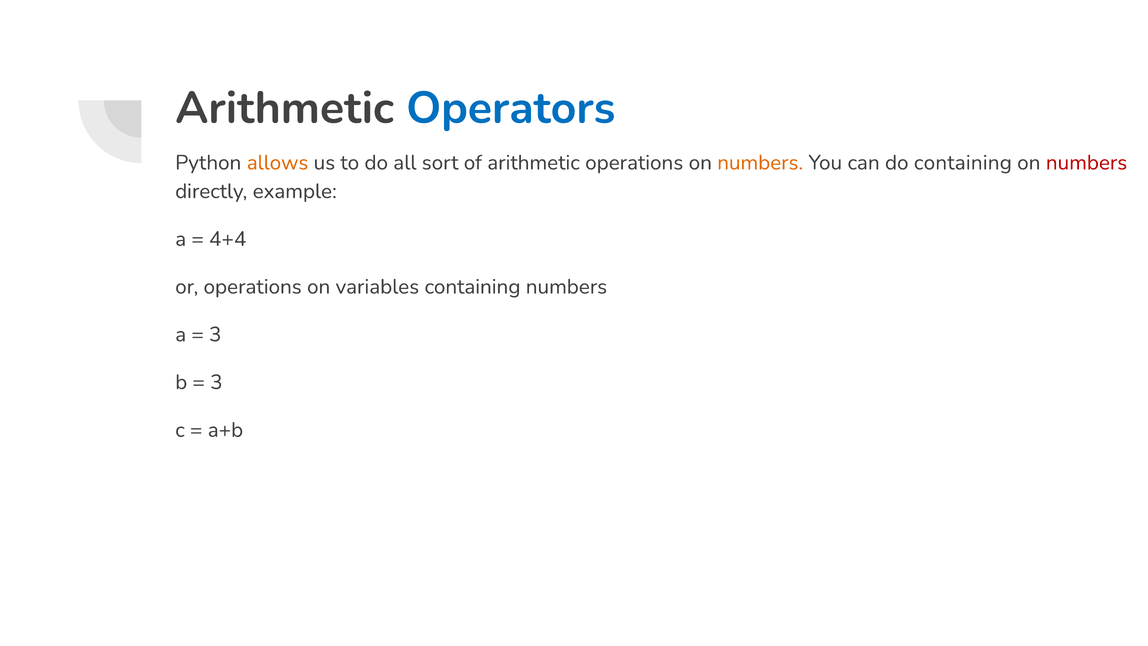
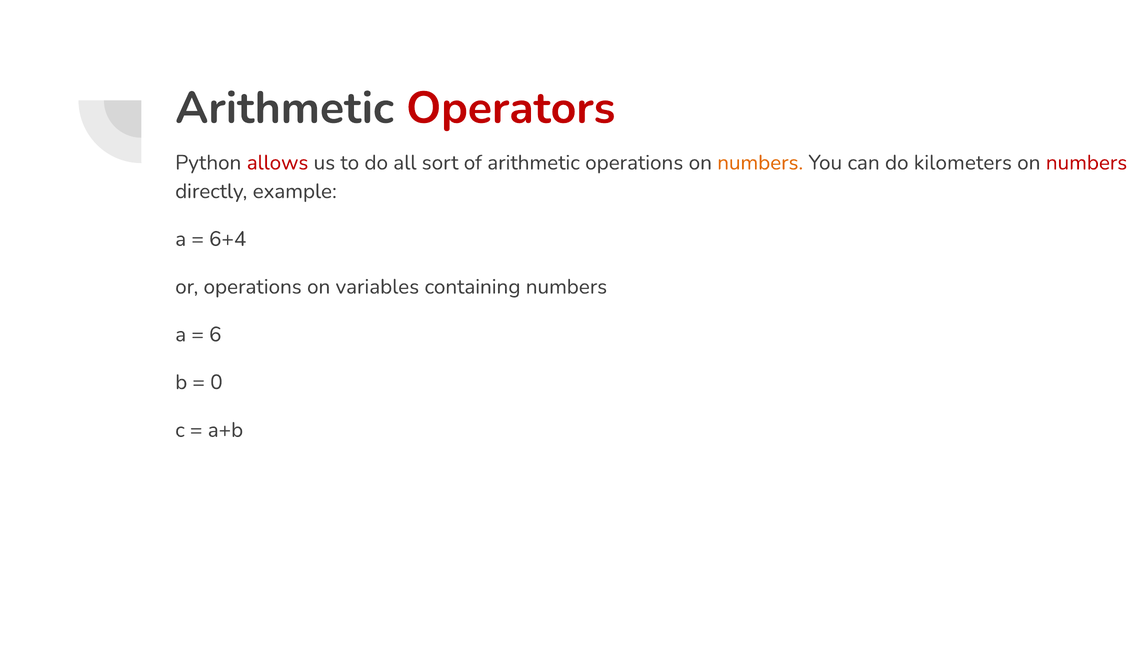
Operators colour: blue -> red
allows colour: orange -> red
do containing: containing -> kilometers
4+4: 4+4 -> 6+4
3 at (215, 334): 3 -> 6
3 at (216, 382): 3 -> 0
